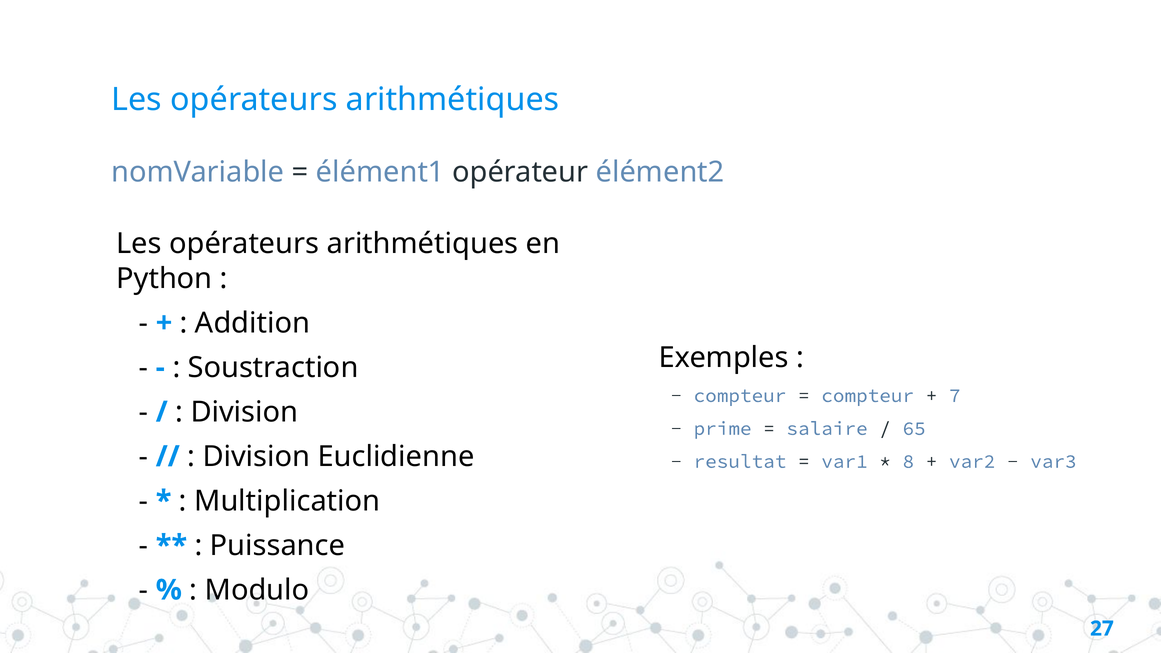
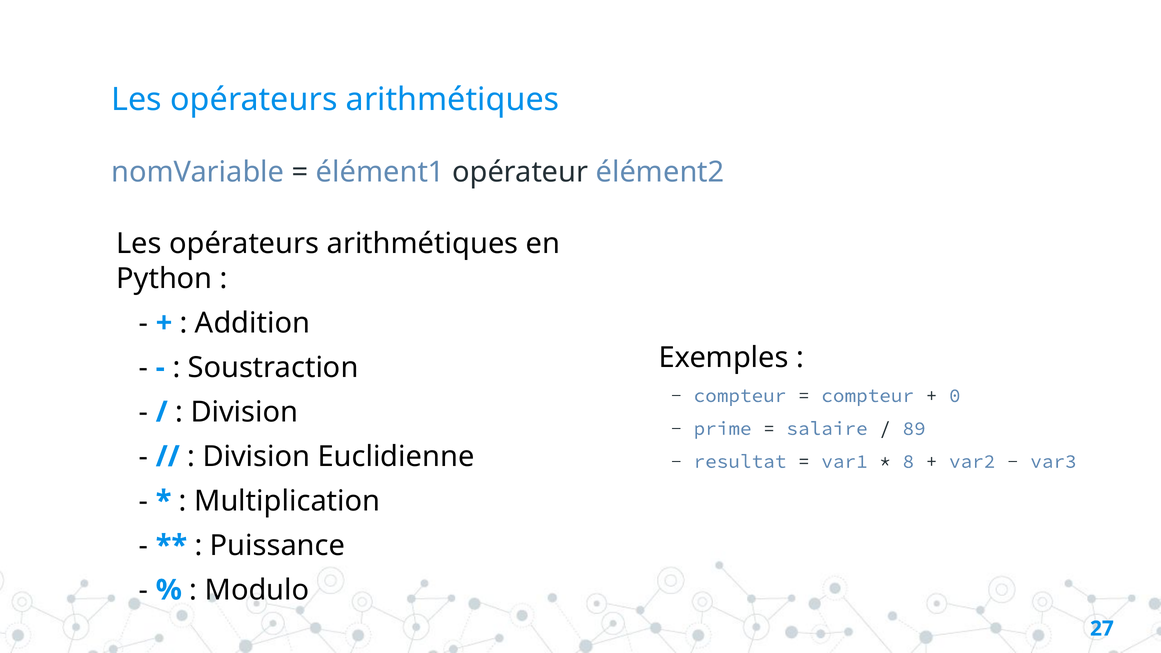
7: 7 -> 0
65: 65 -> 89
